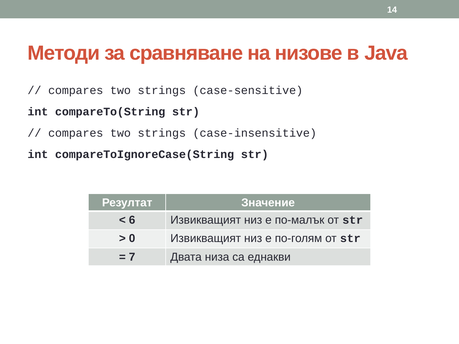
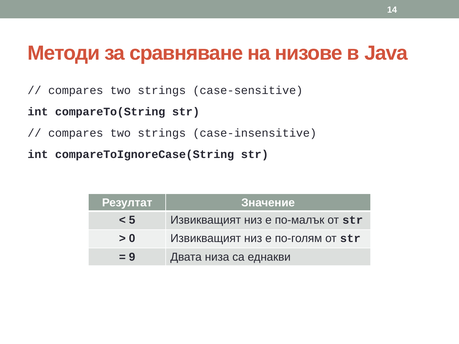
6: 6 -> 5
7: 7 -> 9
